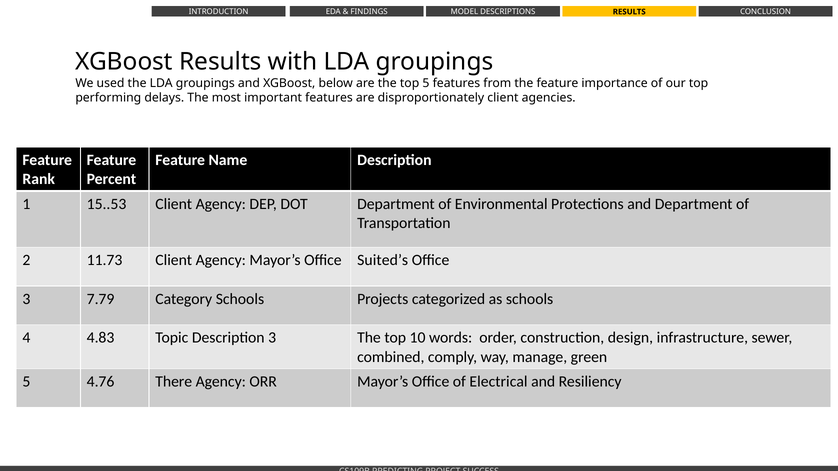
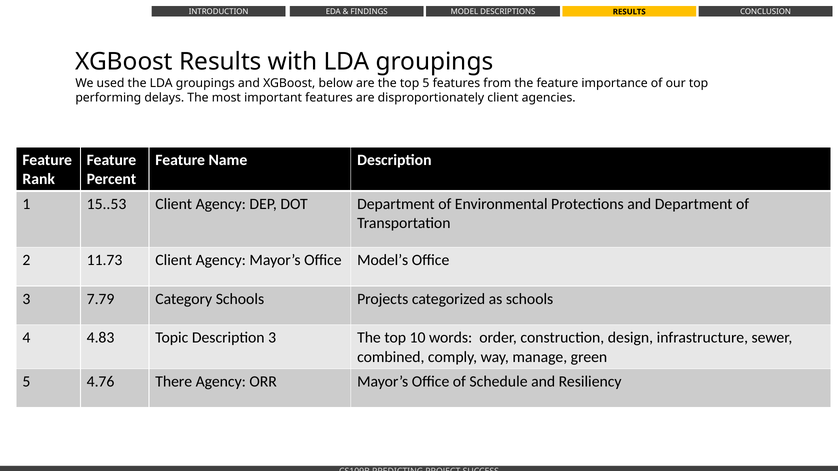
Suited’s: Suited’s -> Model’s
Electrical: Electrical -> Schedule
